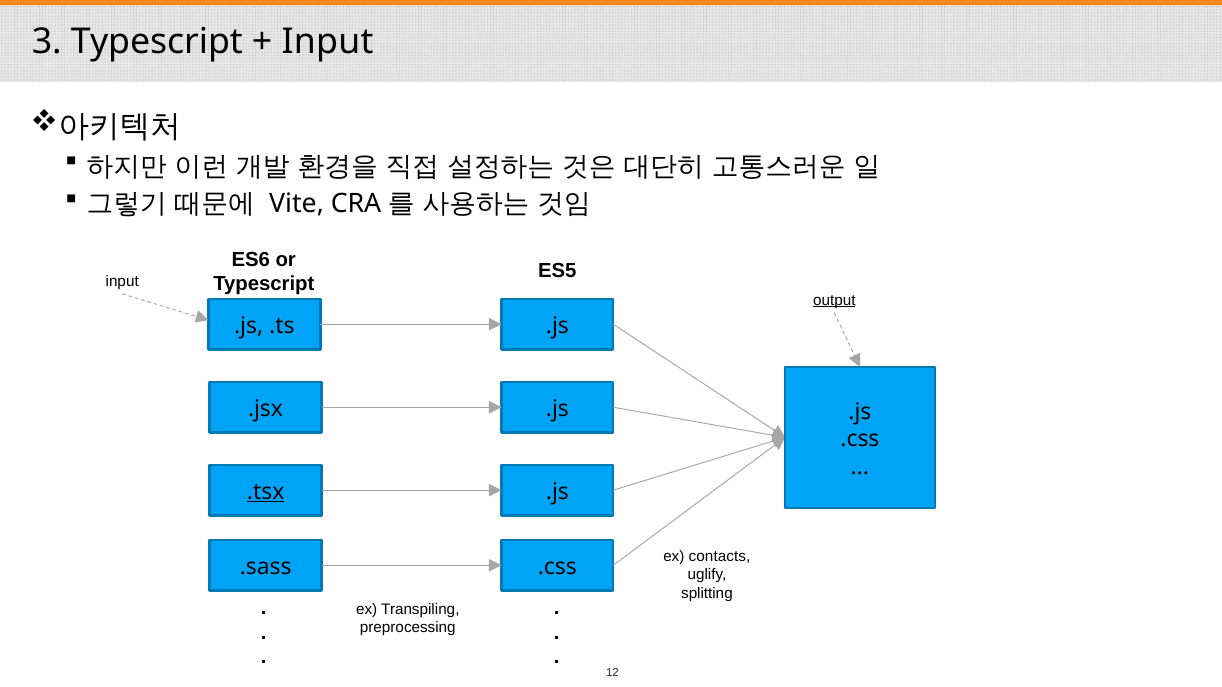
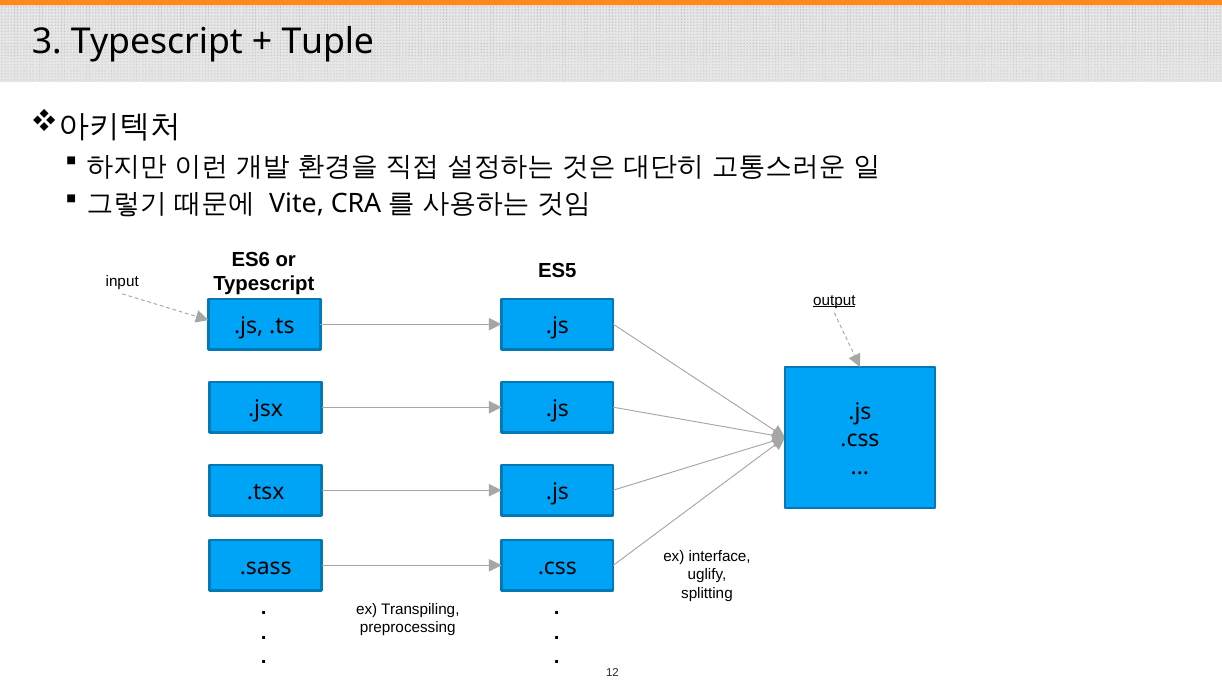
Input at (327, 42): Input -> Tuple
.tsx underline: present -> none
contacts: contacts -> interface
